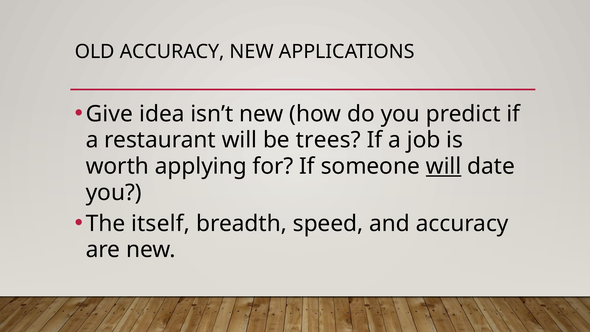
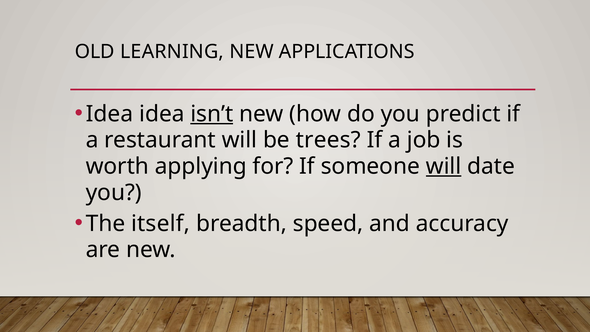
OLD ACCURACY: ACCURACY -> LEARNING
Give at (109, 114): Give -> Idea
isn’t underline: none -> present
